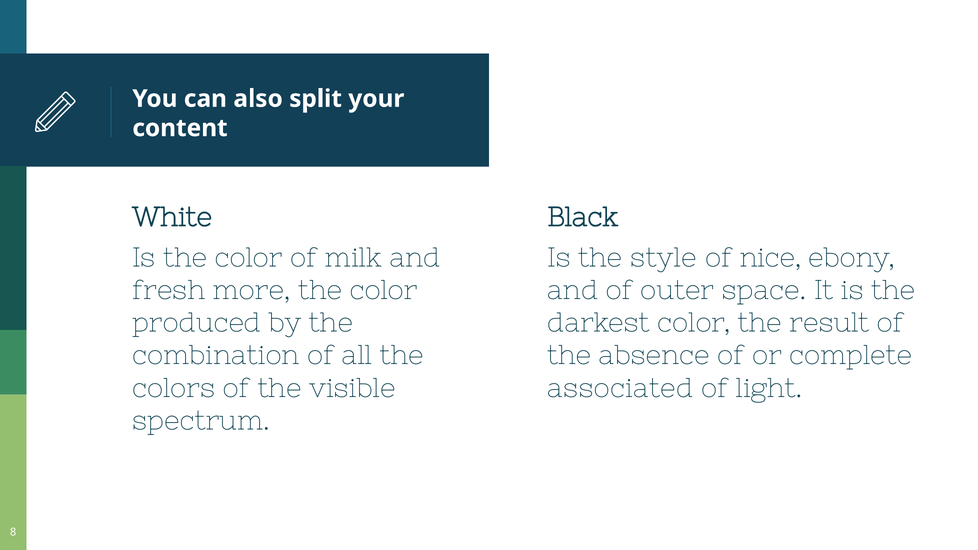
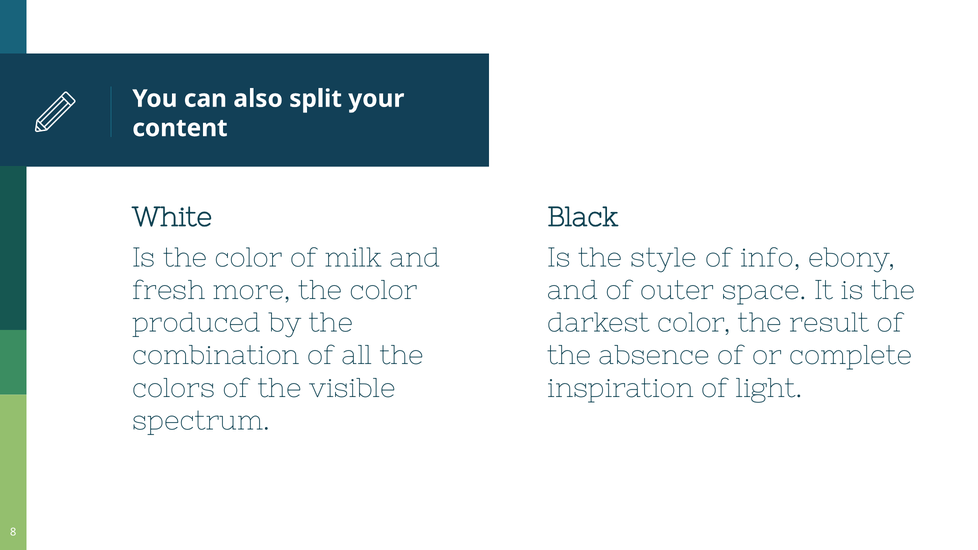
nice: nice -> info
associated: associated -> inspiration
